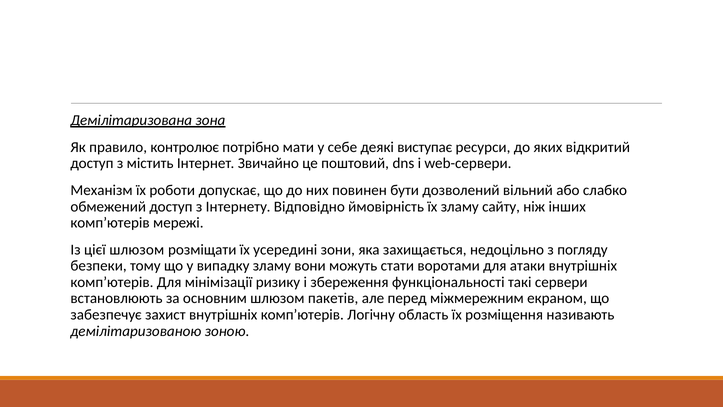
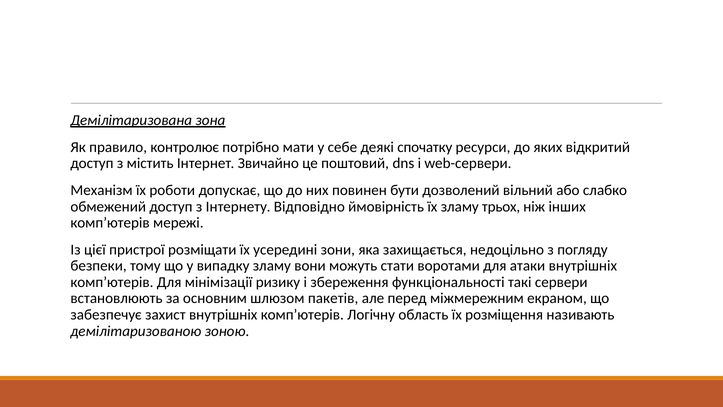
виступає: виступає -> спочатку
сайту: сайту -> трьох
цієї шлюзом: шлюзом -> пристрої
